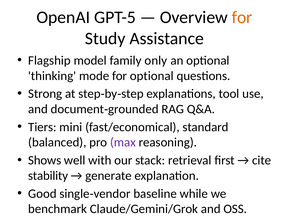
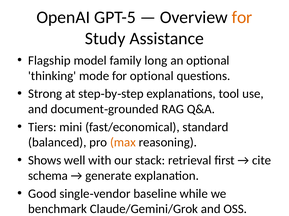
only: only -> long
max colour: purple -> orange
stability: stability -> schema
